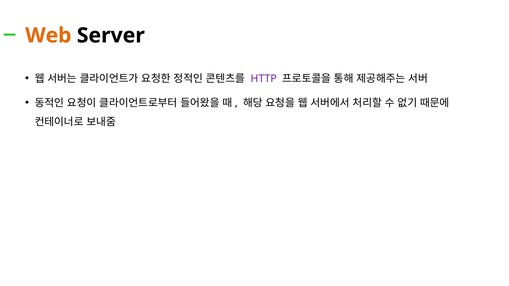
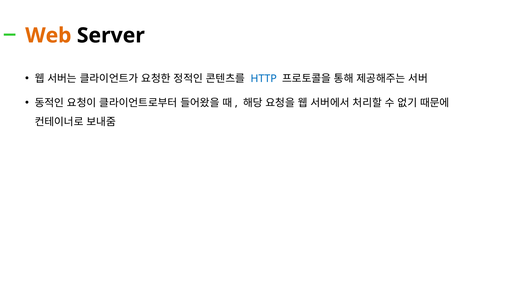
HTTP colour: purple -> blue
